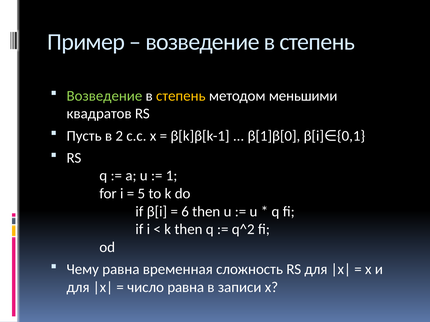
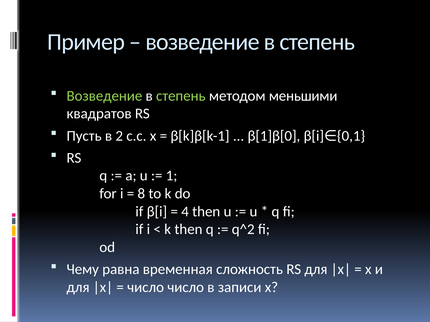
степень at (181, 96) colour: yellow -> light green
5: 5 -> 8
6: 6 -> 4
число равна: равна -> число
